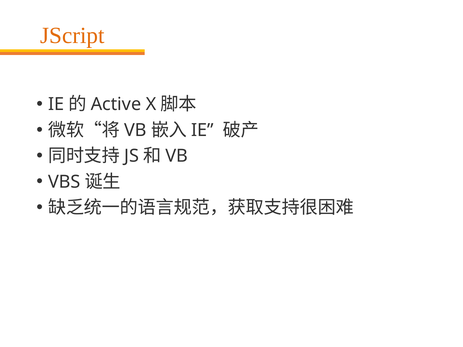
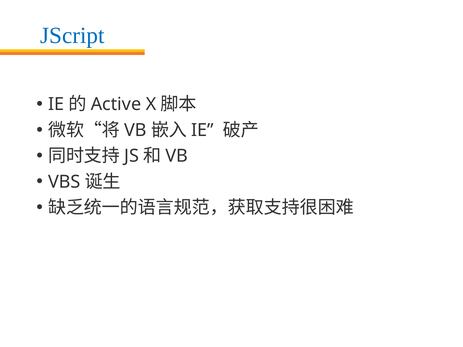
JScript colour: orange -> blue
